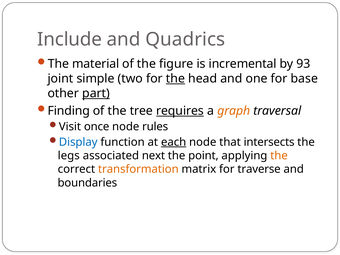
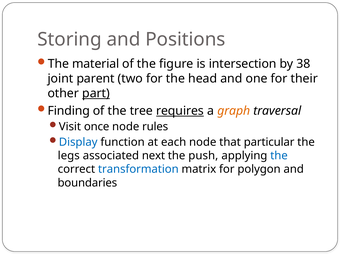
Include: Include -> Storing
Quadrics: Quadrics -> Positions
incremental: incremental -> intersection
93: 93 -> 38
simple: simple -> parent
the at (175, 79) underline: present -> none
base: base -> their
each underline: present -> none
intersects: intersects -> particular
point: point -> push
the at (279, 156) colour: orange -> blue
transformation colour: orange -> blue
traverse: traverse -> polygon
